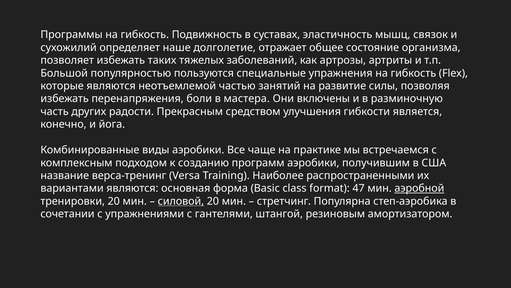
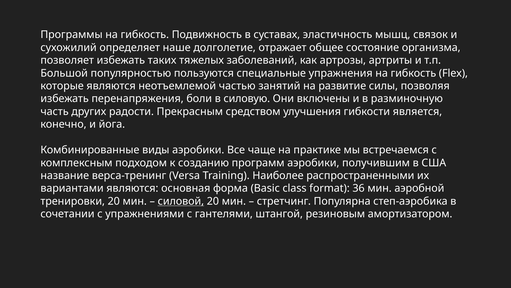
мастера: мастера -> силовую
47: 47 -> 36
аэробной underline: present -> none
